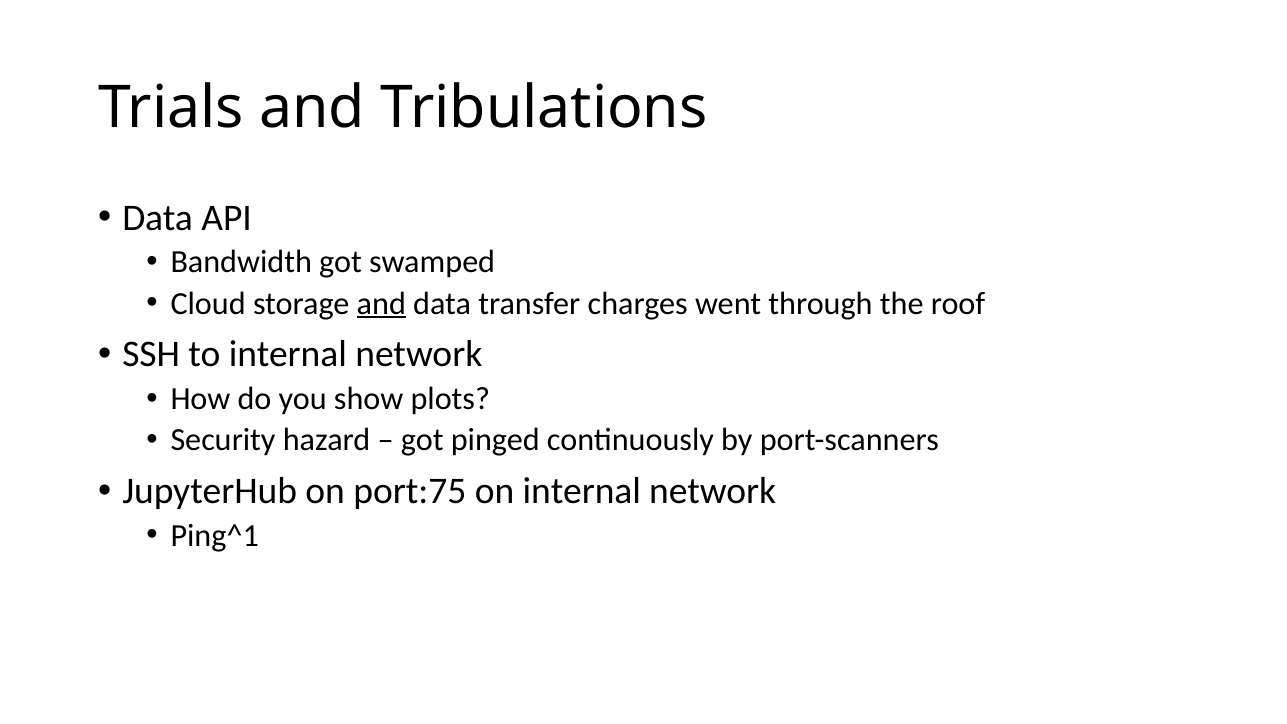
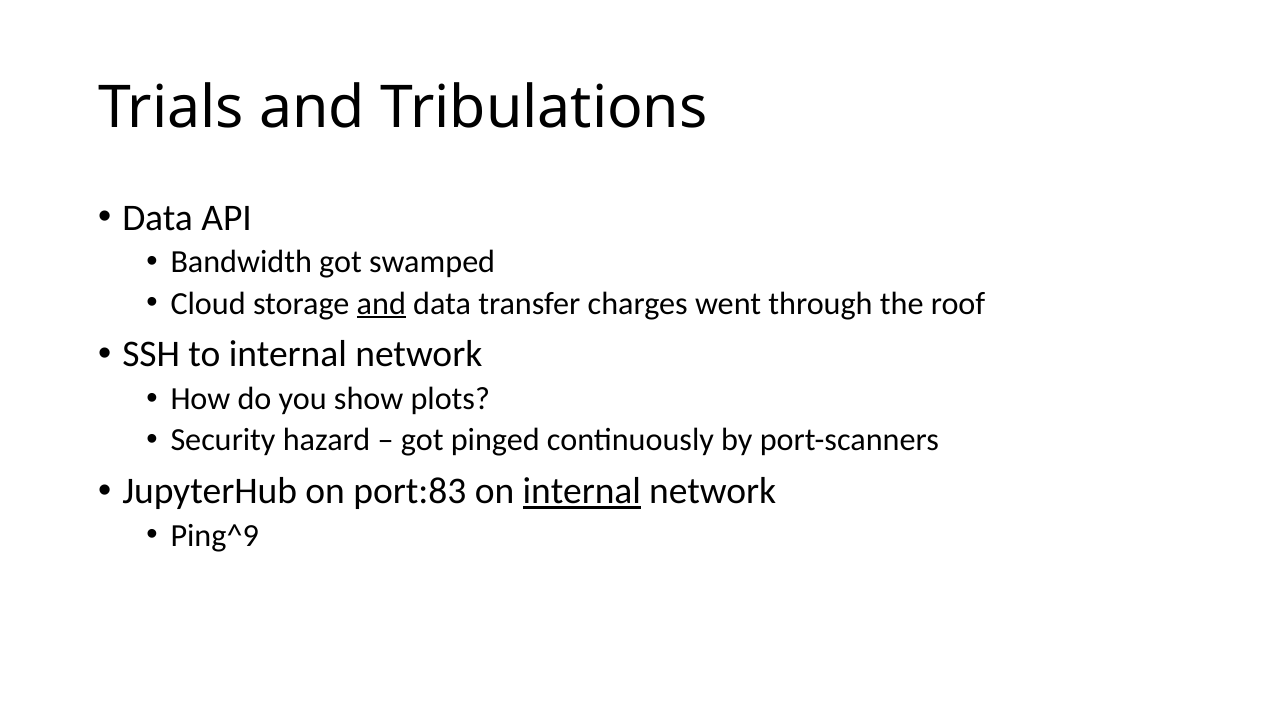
port:75: port:75 -> port:83
internal at (582, 491) underline: none -> present
Ping^1: Ping^1 -> Ping^9
